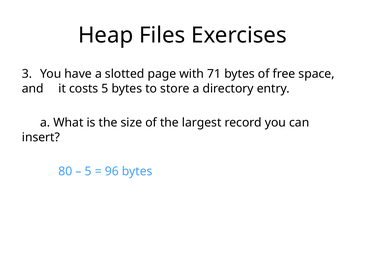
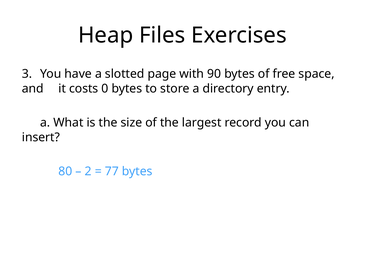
71: 71 -> 90
costs 5: 5 -> 0
5 at (88, 171): 5 -> 2
96: 96 -> 77
